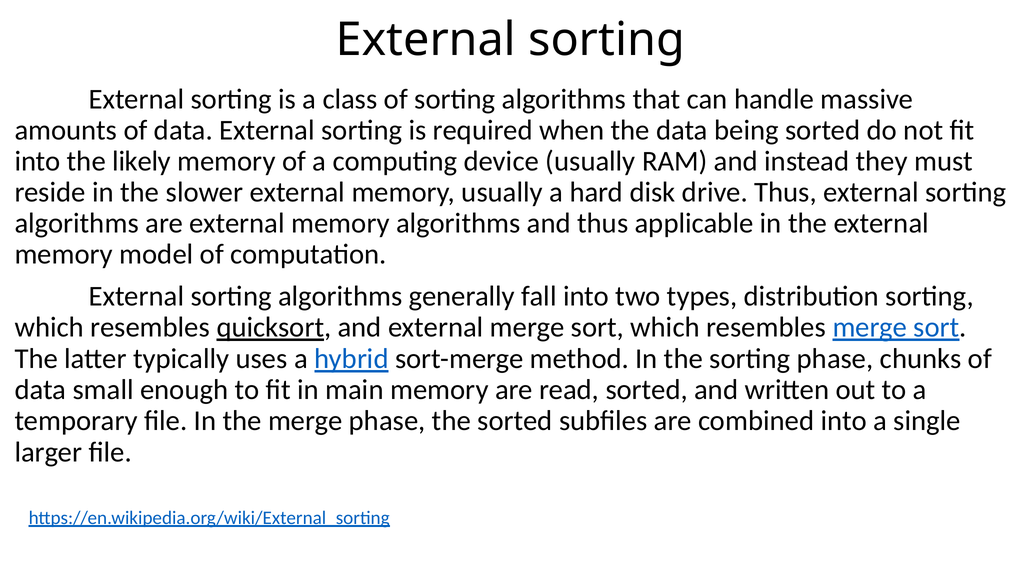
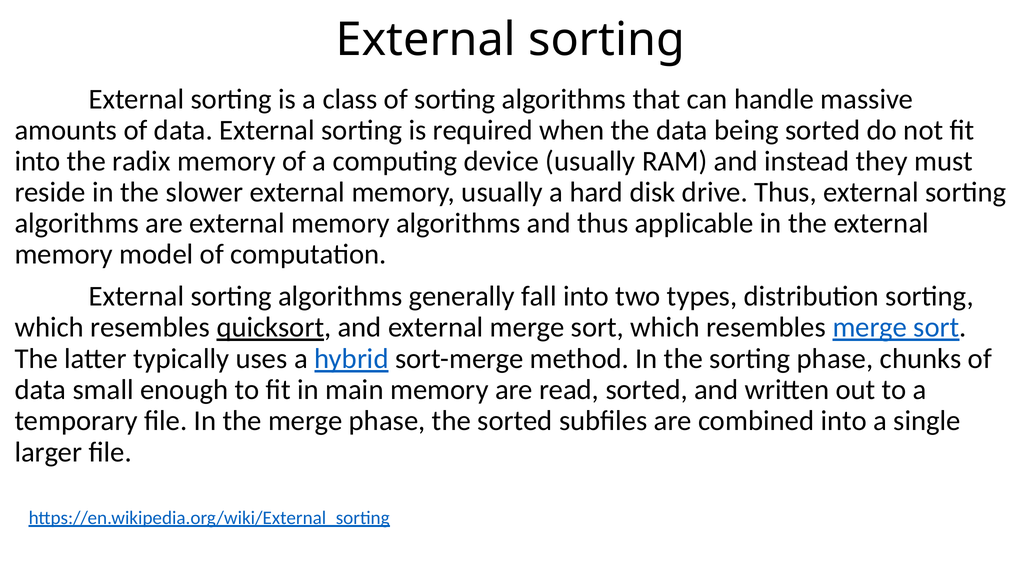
likely: likely -> radix
